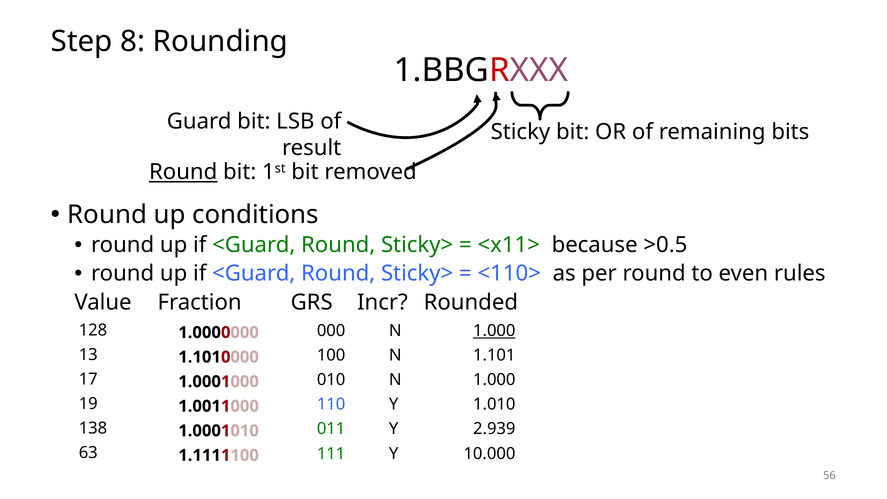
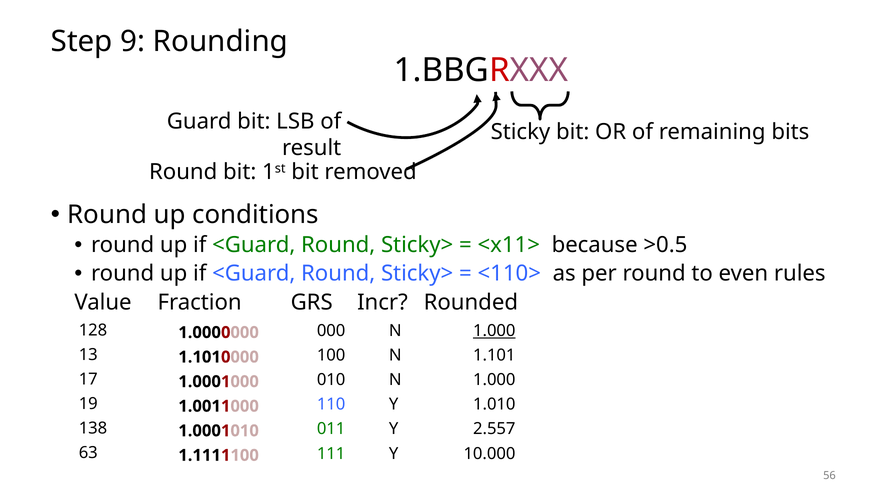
8: 8 -> 9
Round at (183, 172) underline: present -> none
2.939: 2.939 -> 2.557
